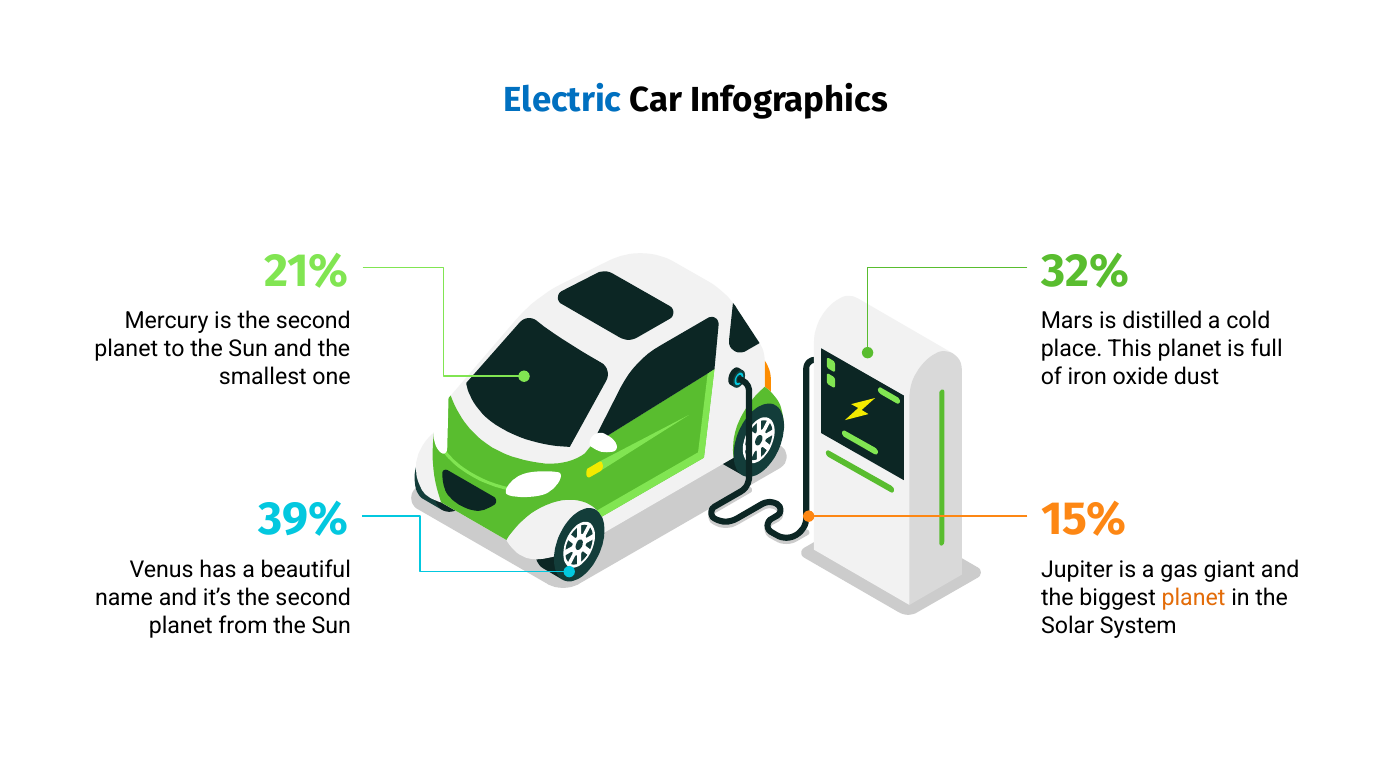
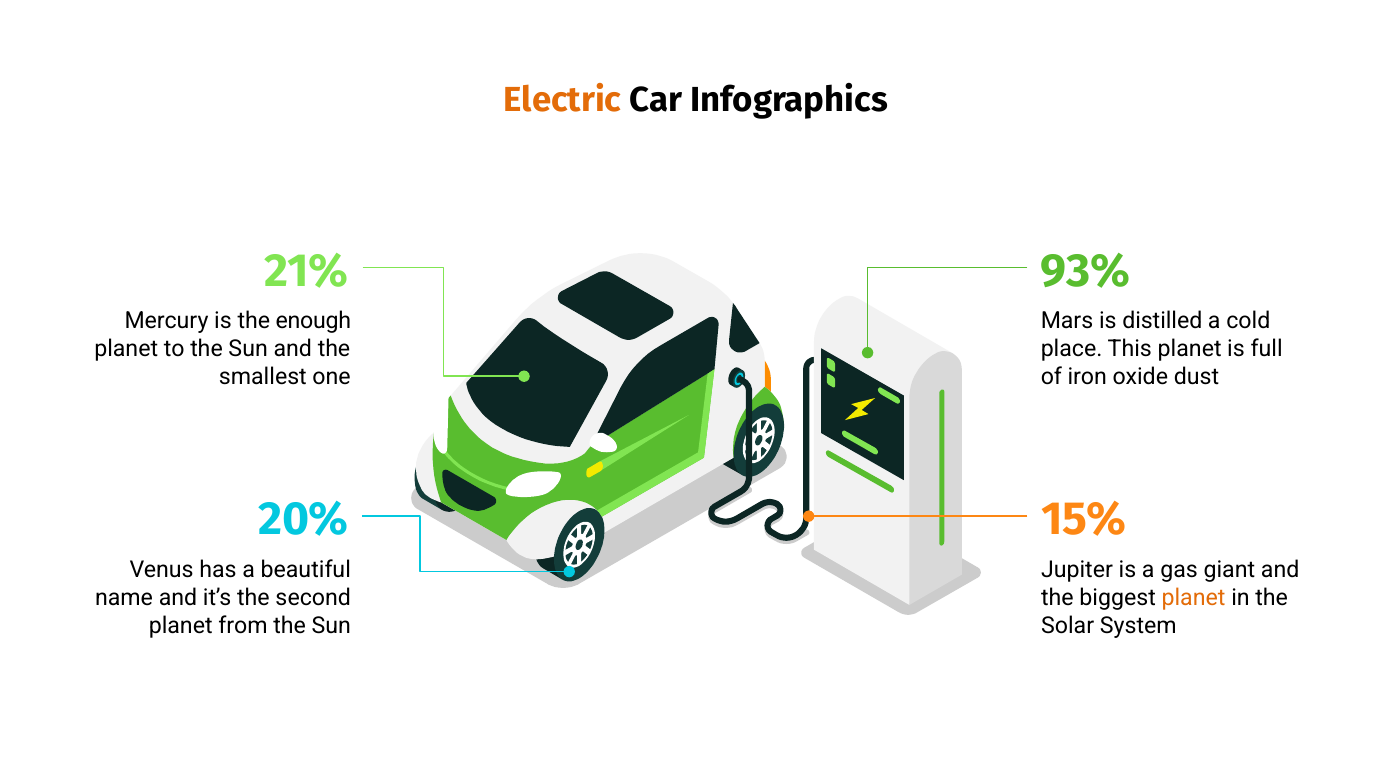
Electric colour: blue -> orange
32%: 32% -> 93%
is the second: second -> enough
39%: 39% -> 20%
